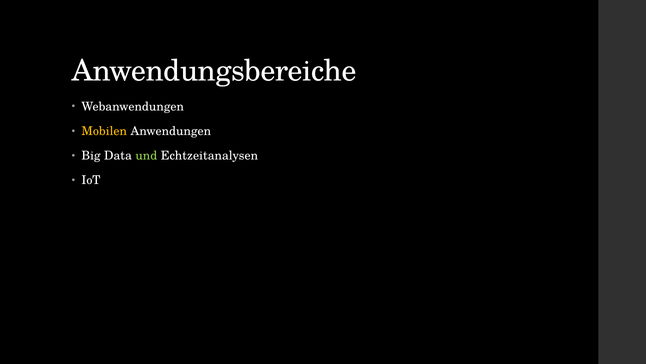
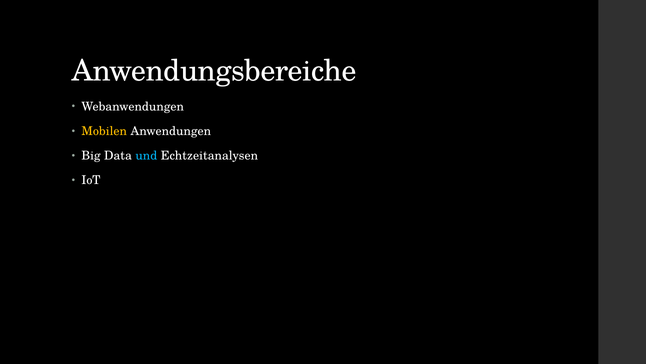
und colour: light green -> light blue
